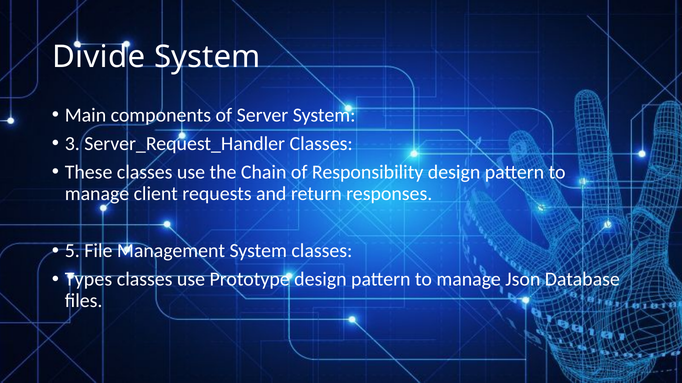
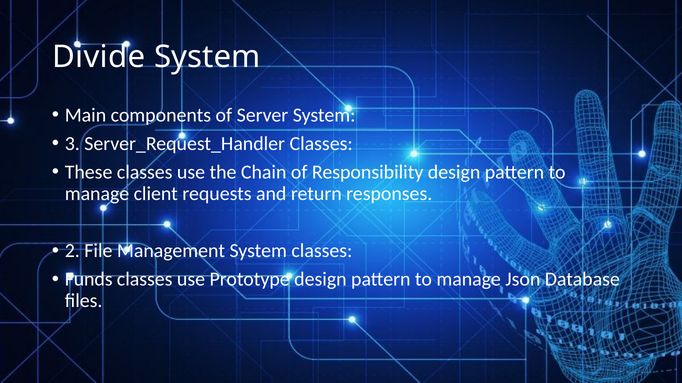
5: 5 -> 2
Types: Types -> Funds
